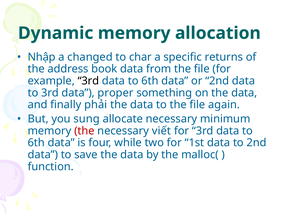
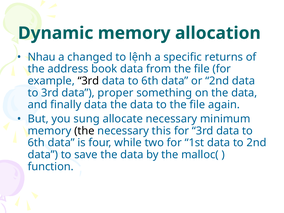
Nhập: Nhập -> Nhau
char: char -> lệnh
finally phải: phải -> data
the at (84, 131) colour: red -> black
viết: viết -> this
